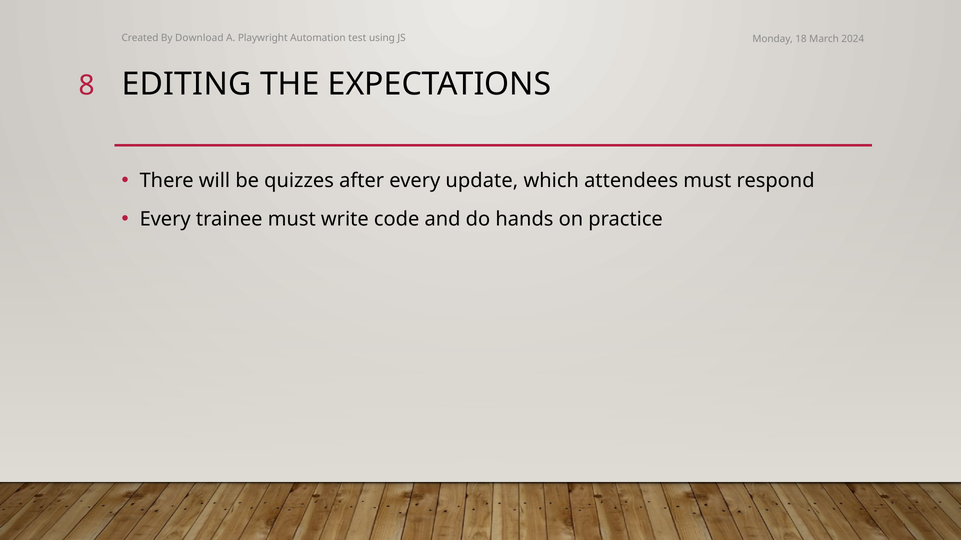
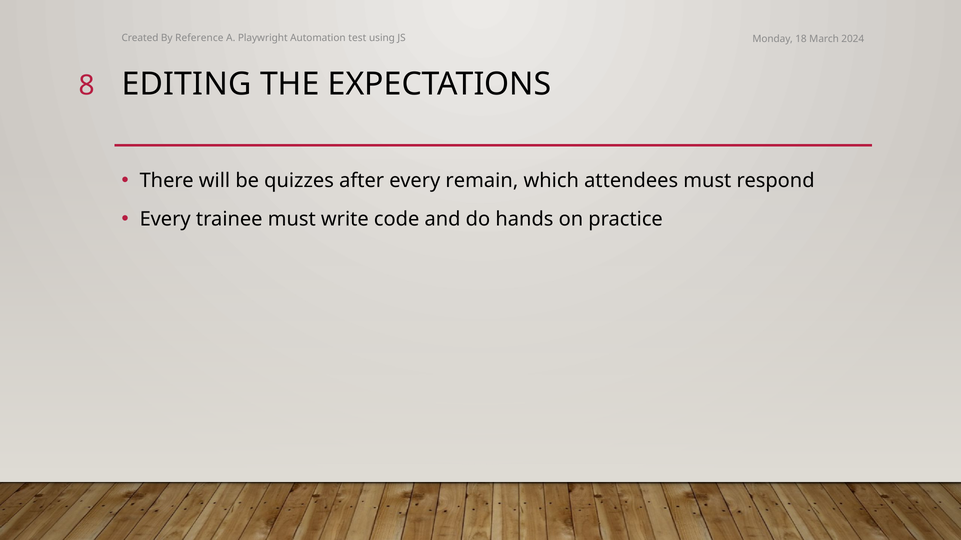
Download: Download -> Reference
update: update -> remain
